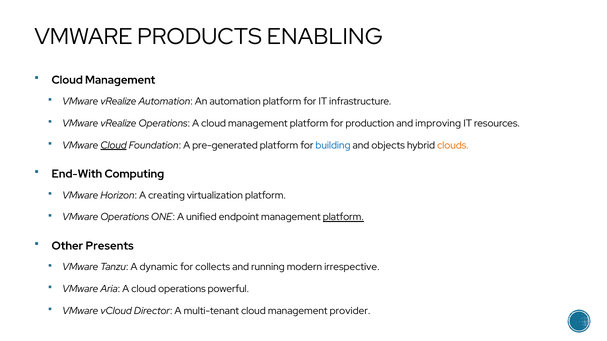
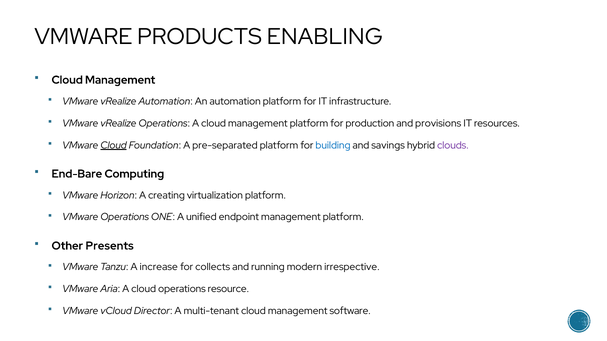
improving: improving -> provisions
pre-generated: pre-generated -> pre-separated
objects: objects -> savings
clouds colour: orange -> purple
End-With: End-With -> End-Bare
platform at (343, 217) underline: present -> none
dynamic: dynamic -> increase
powerful: powerful -> resource
provider: provider -> software
